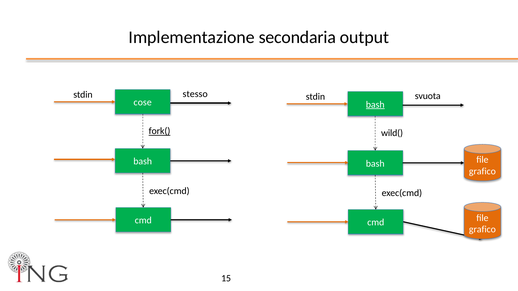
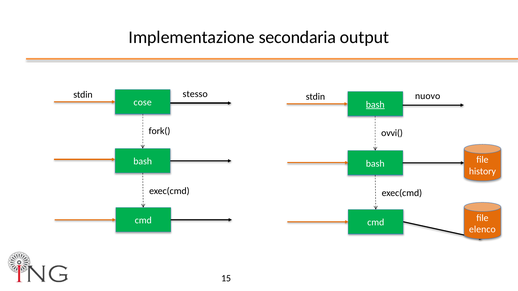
svuota: svuota -> nuovo
fork( underline: present -> none
wild(: wild( -> ovvi(
grafico at (482, 172): grafico -> history
grafico at (482, 230): grafico -> elenco
